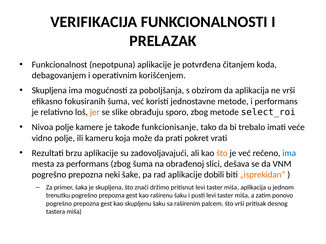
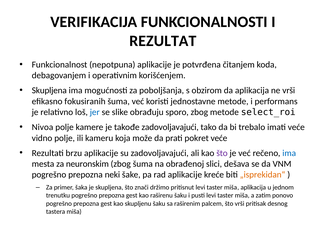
PRELAZAK: PRELAZAK -> REZULTAT
jer colour: orange -> blue
takođe funkcionisanje: funkcionisanje -> zadovoljavajući
pokret vrati: vrati -> veće
što at (222, 153) colour: orange -> purple
za performans: performans -> neuronskim
dobili: dobili -> kreće
